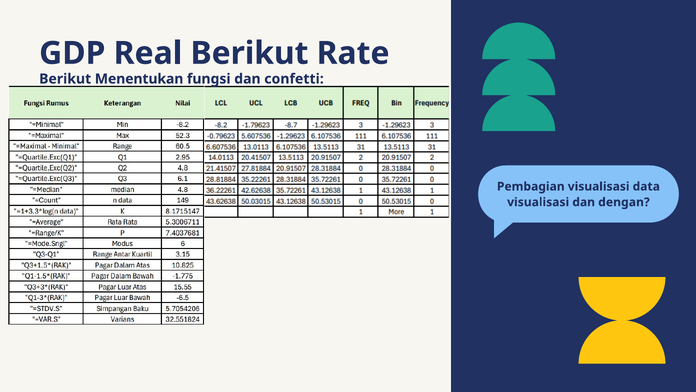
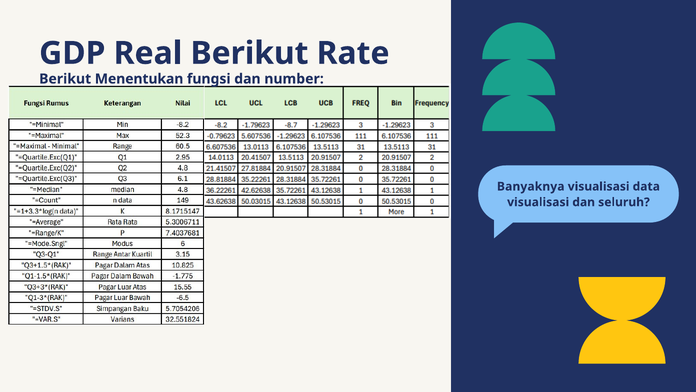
confetti: confetti -> number
Pembagian: Pembagian -> Banyaknya
dengan: dengan -> seluruh
